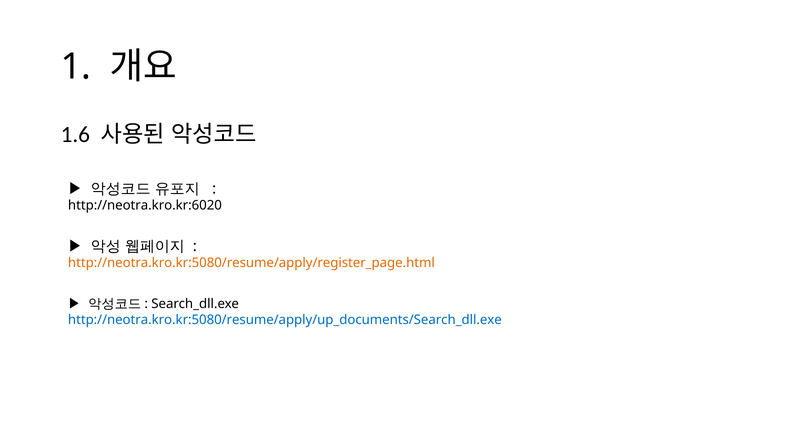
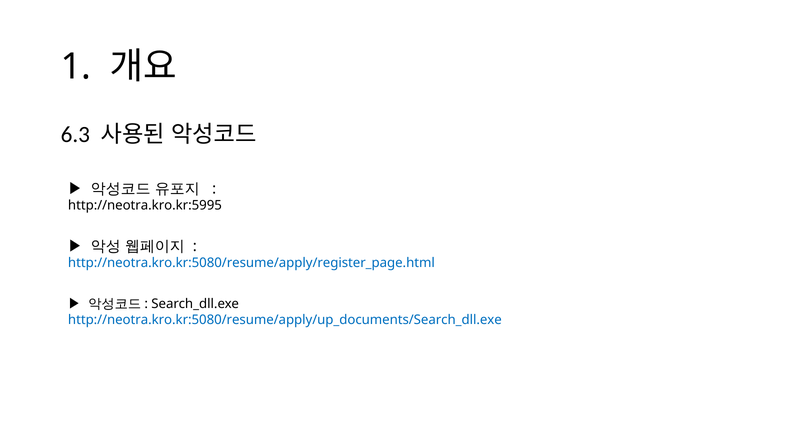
1.6: 1.6 -> 6.3
http://neotra.kro.kr:6020: http://neotra.kro.kr:6020 -> http://neotra.kro.kr:5995
http://neotra.kro.kr:5080/resume/apply/register_page.html colour: orange -> blue
